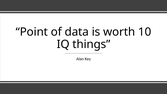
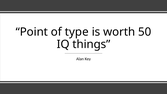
data: data -> type
10: 10 -> 50
